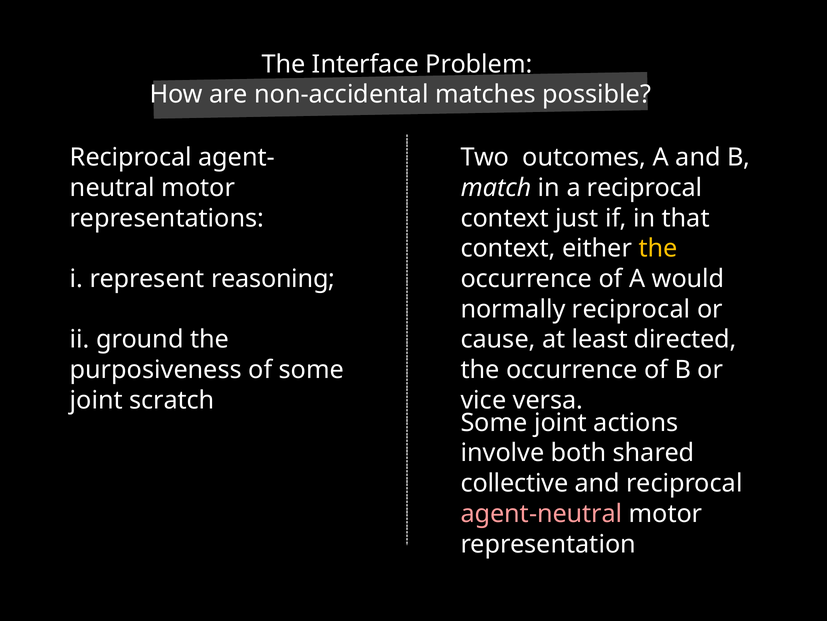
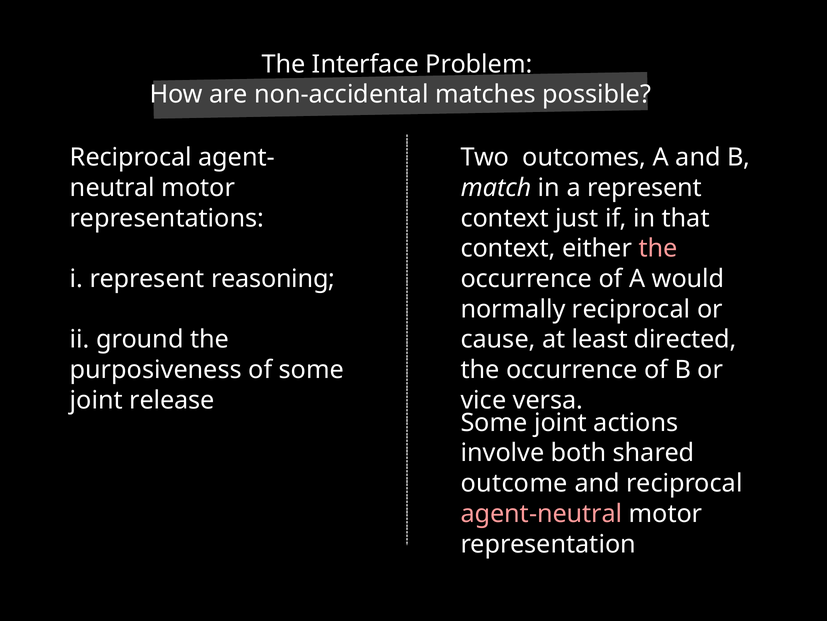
a reciprocal: reciprocal -> represent
the at (658, 248) colour: yellow -> pink
scratch: scratch -> release
collective: collective -> outcome
